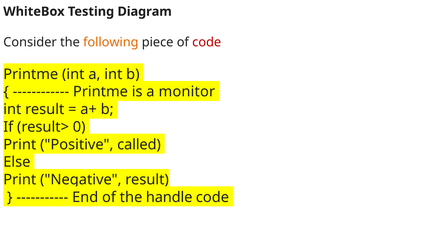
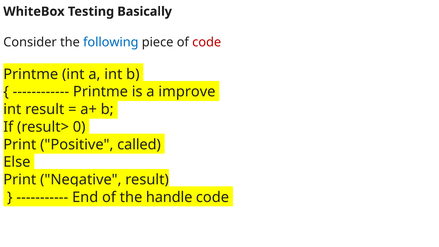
Diagram: Diagram -> Basically
following colour: orange -> blue
monitor: monitor -> improve
